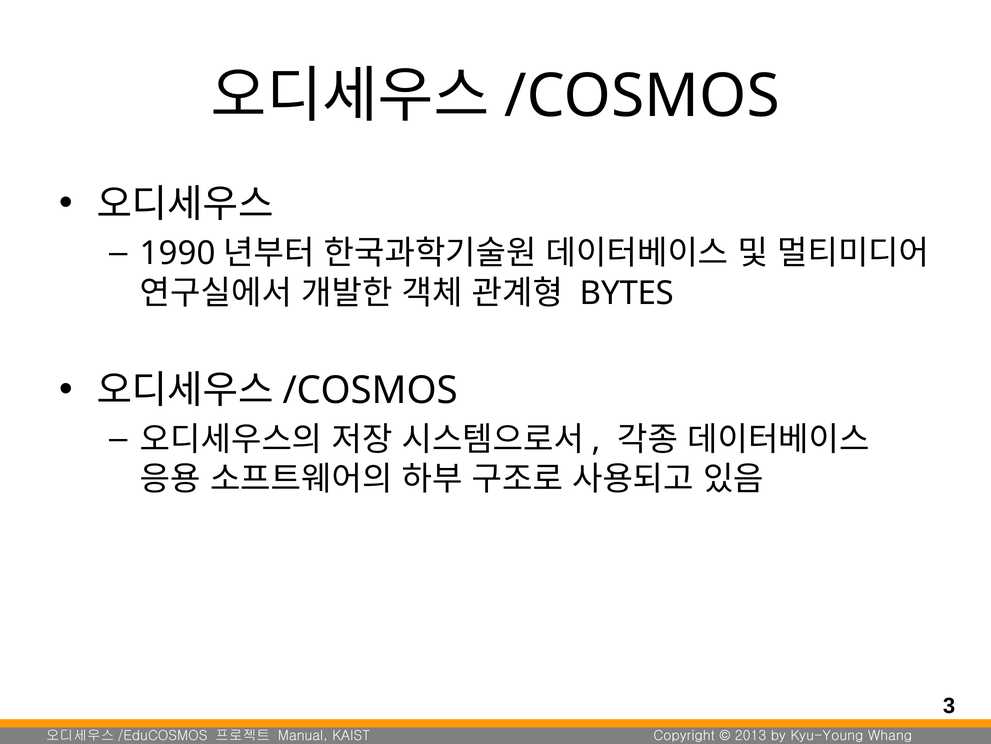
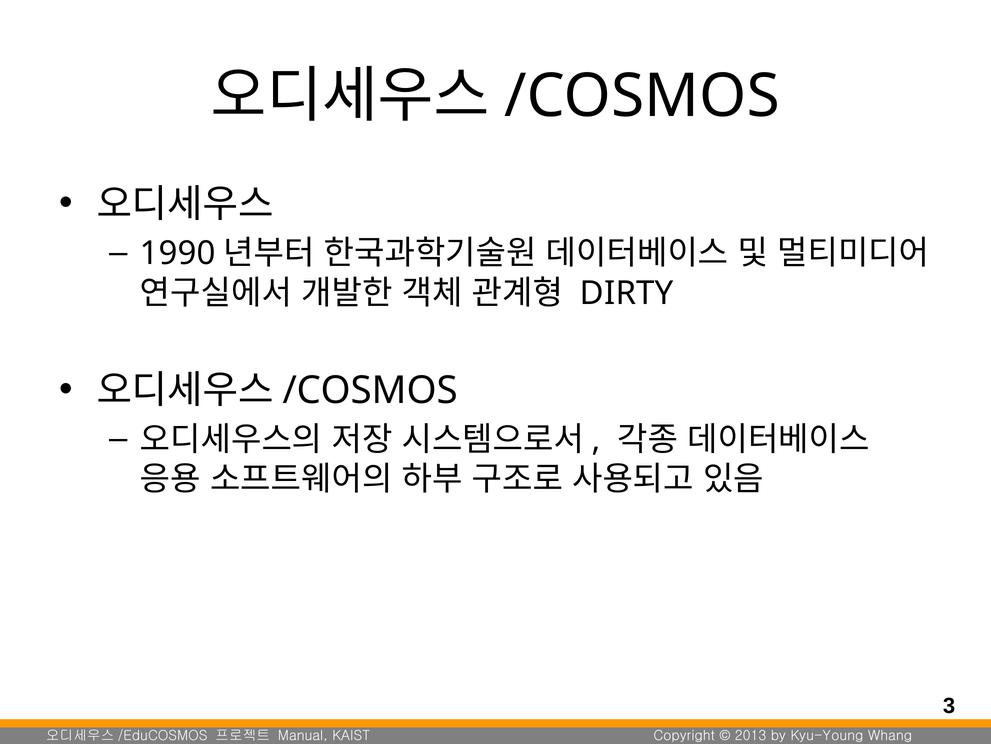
BYTES: BYTES -> DIRTY
